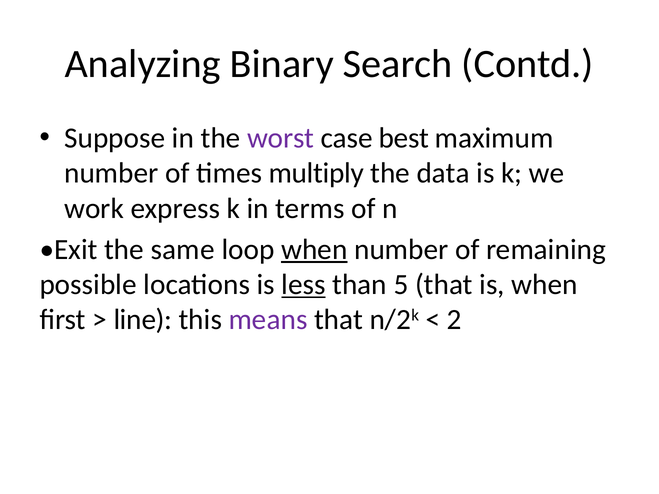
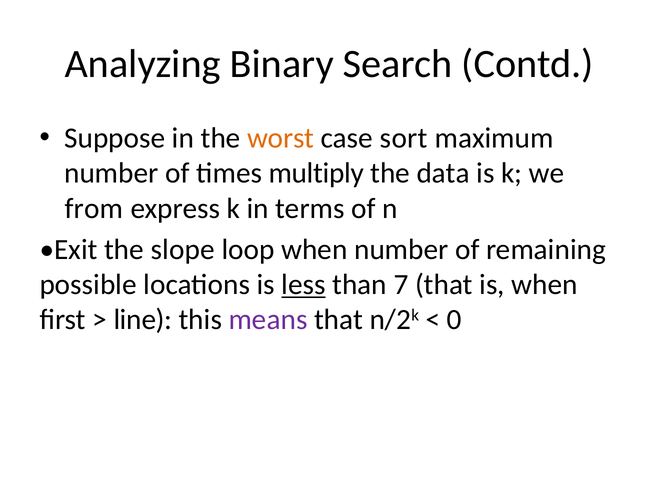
worst colour: purple -> orange
best: best -> sort
work: work -> from
same: same -> slope
when at (314, 250) underline: present -> none
5: 5 -> 7
2: 2 -> 0
